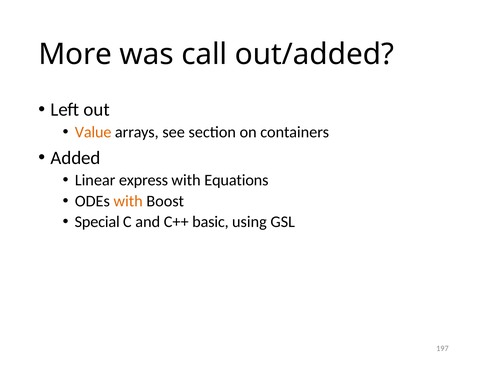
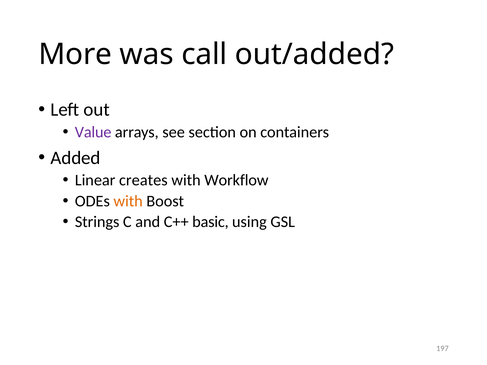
Value colour: orange -> purple
express: express -> creates
Equations: Equations -> Workflow
Special: Special -> Strings
